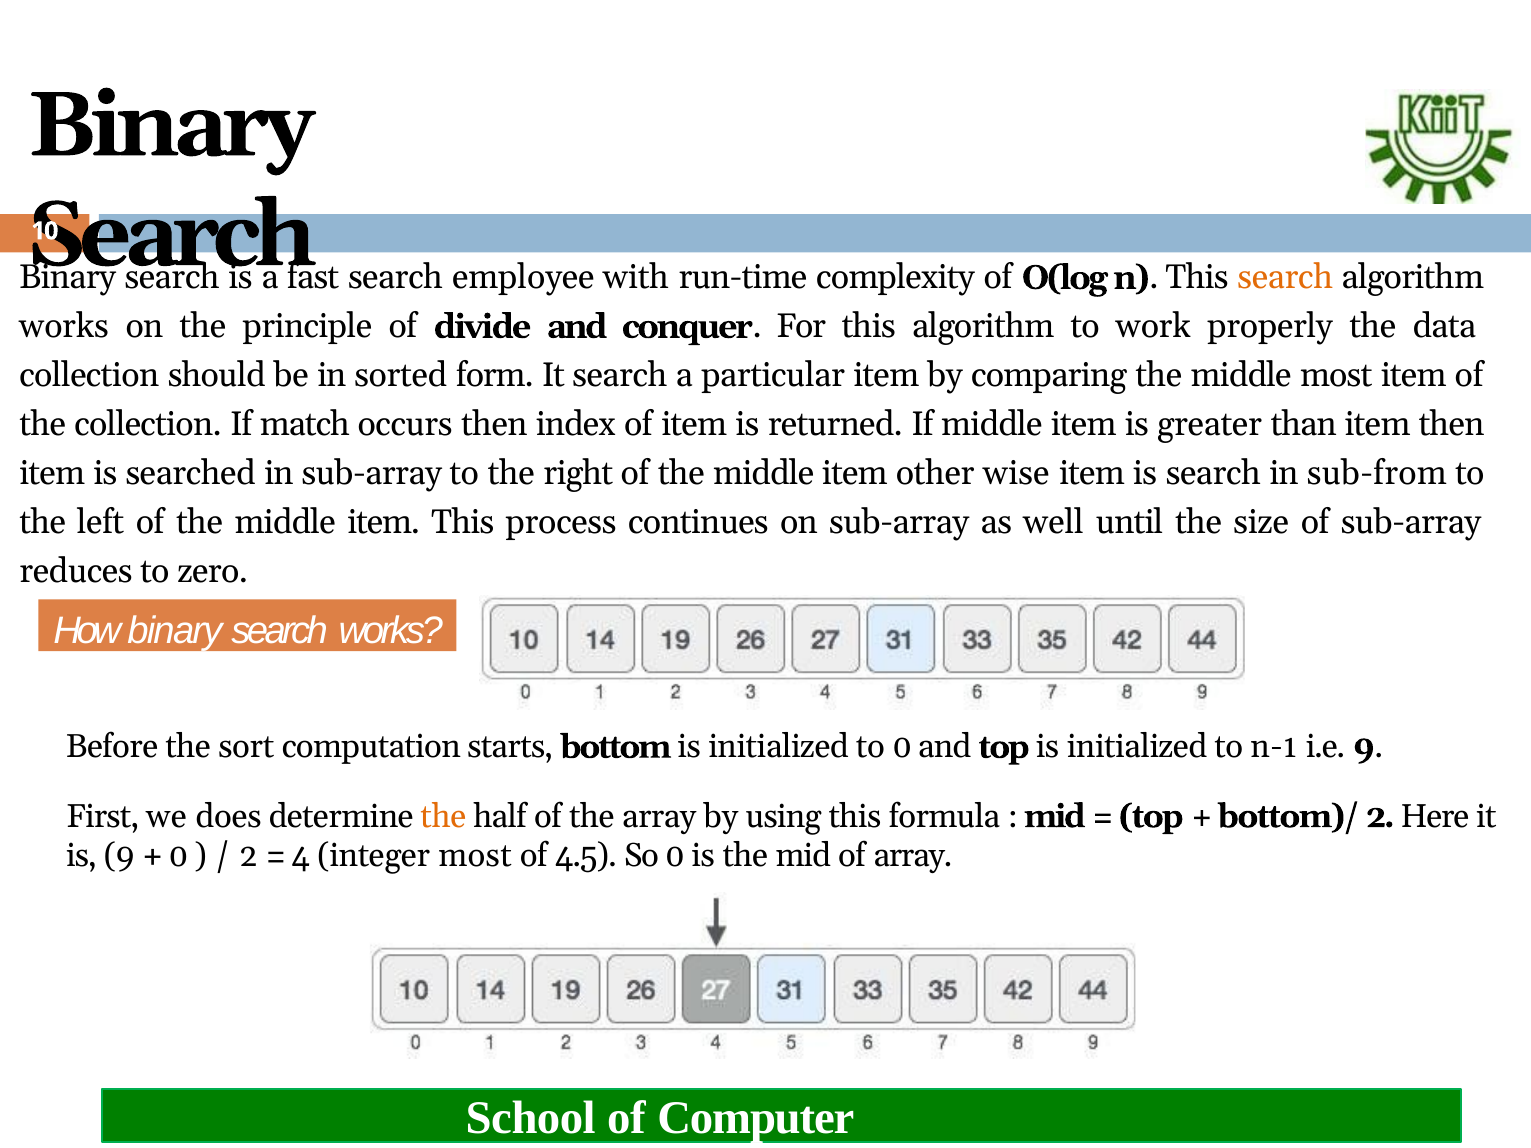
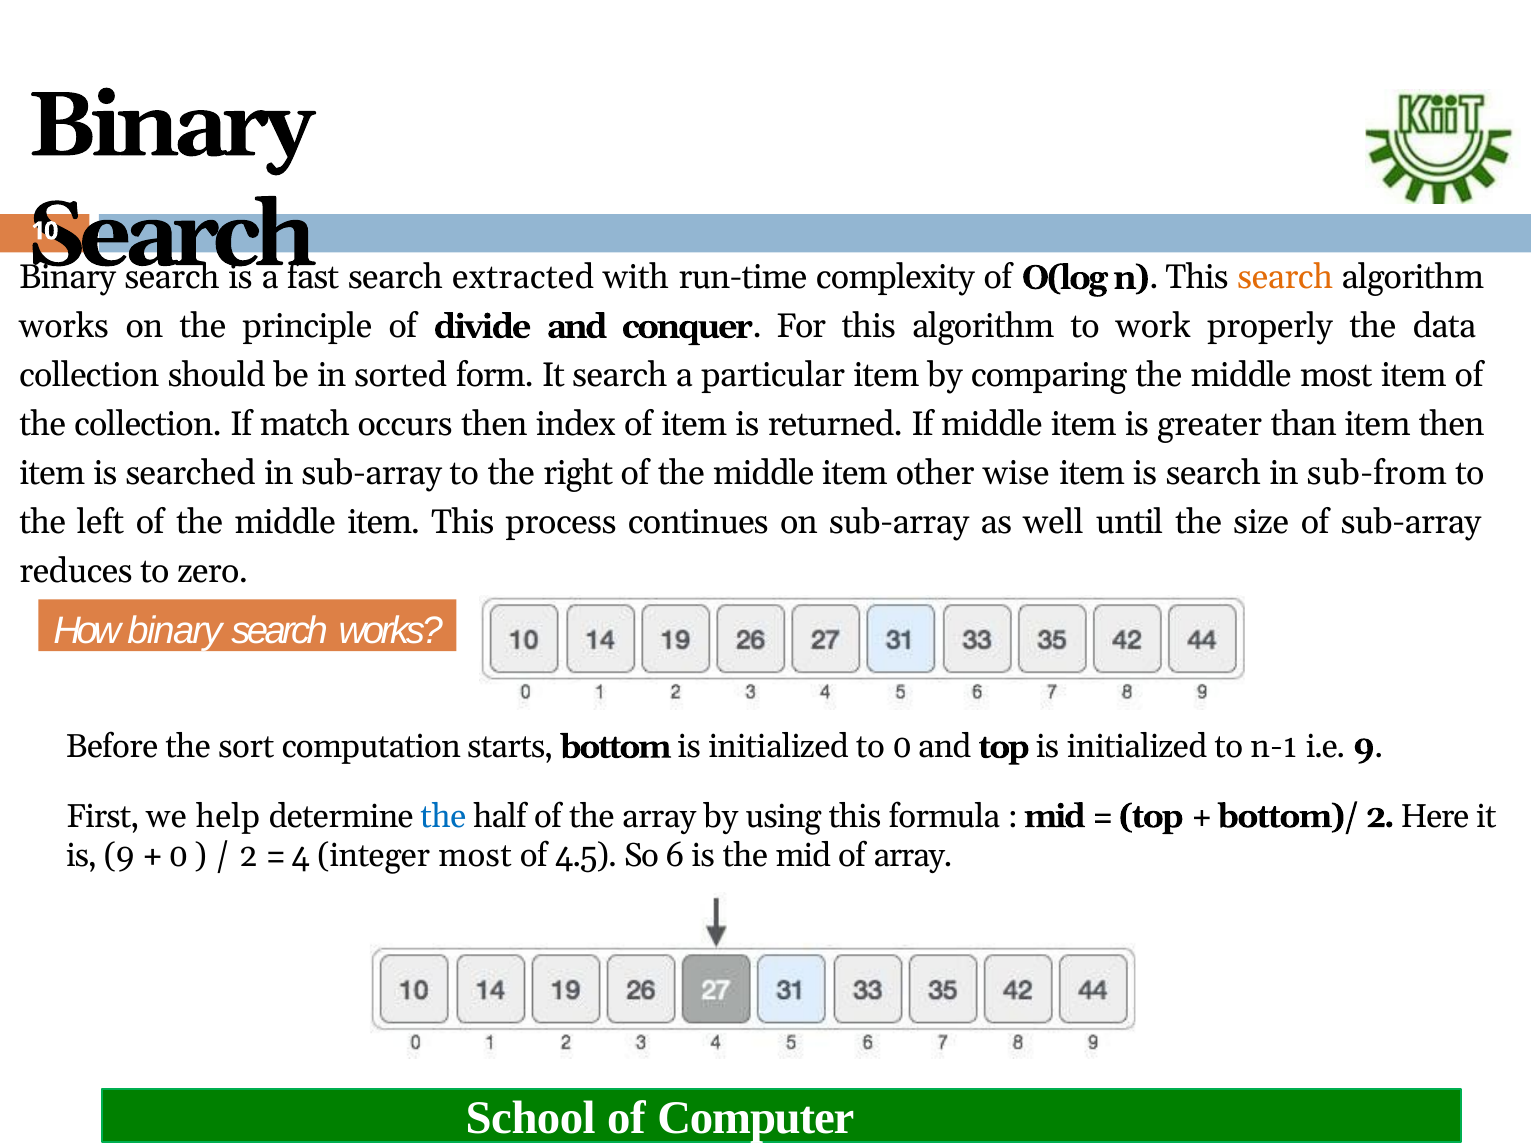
employee: employee -> extracted
does: does -> help
the at (443, 816) colour: orange -> blue
So 0: 0 -> 6
